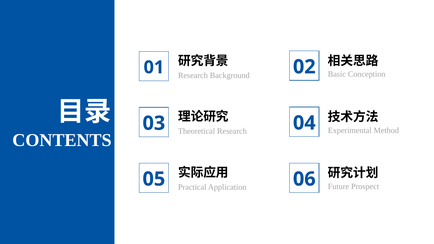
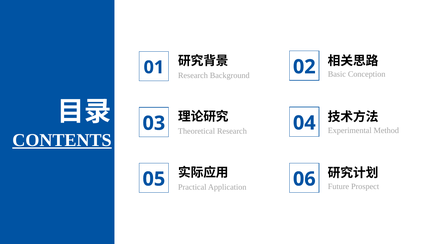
CONTENTS underline: none -> present
